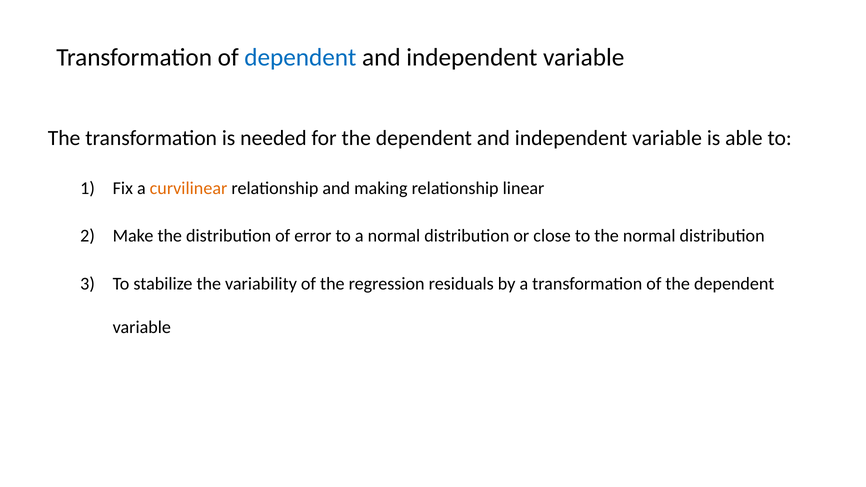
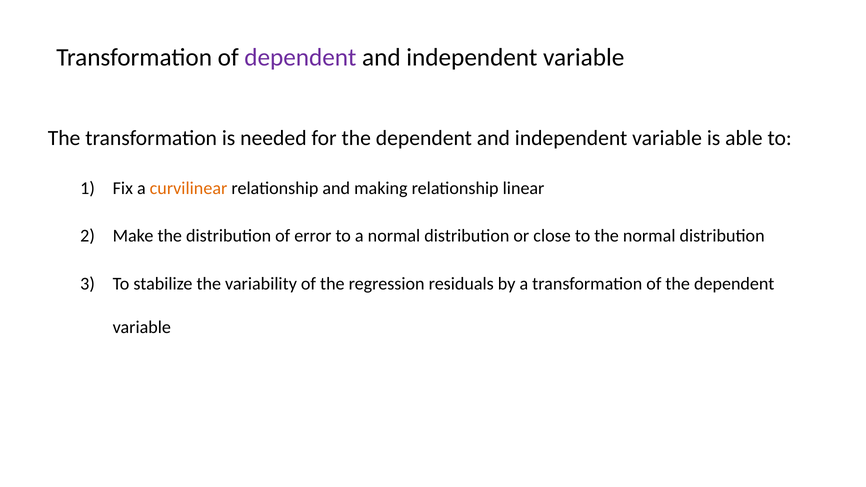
dependent at (300, 58) colour: blue -> purple
